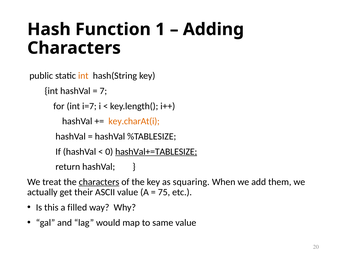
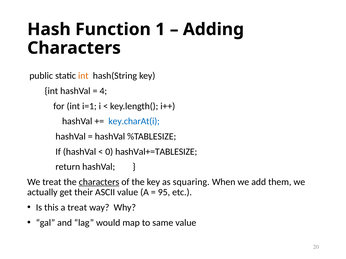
7: 7 -> 4
i=7: i=7 -> i=1
key.charAt(i colour: orange -> blue
hashVal+=TABLESIZE underline: present -> none
75: 75 -> 95
a filled: filled -> treat
